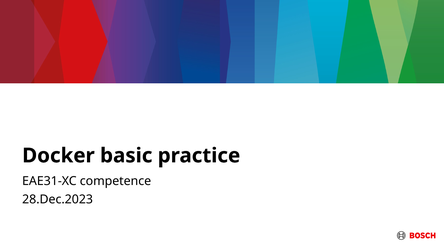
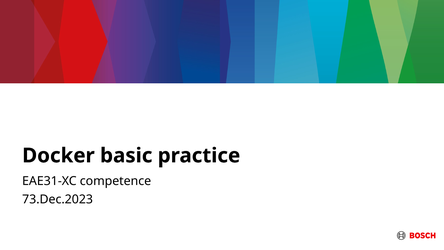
28.Dec.2023: 28.Dec.2023 -> 73.Dec.2023
